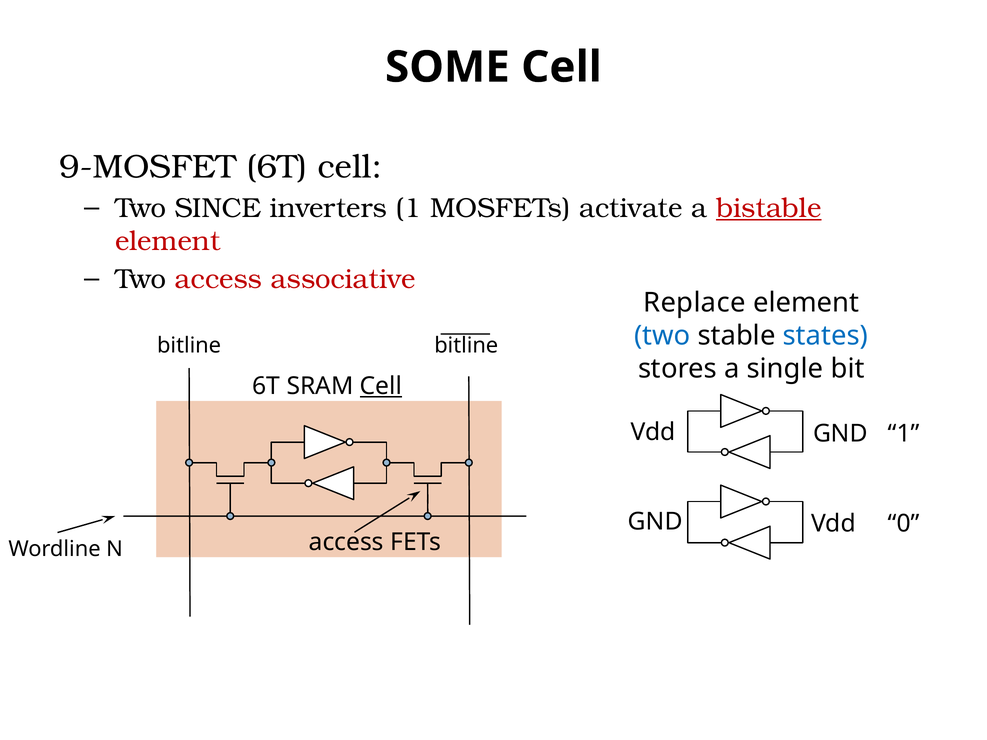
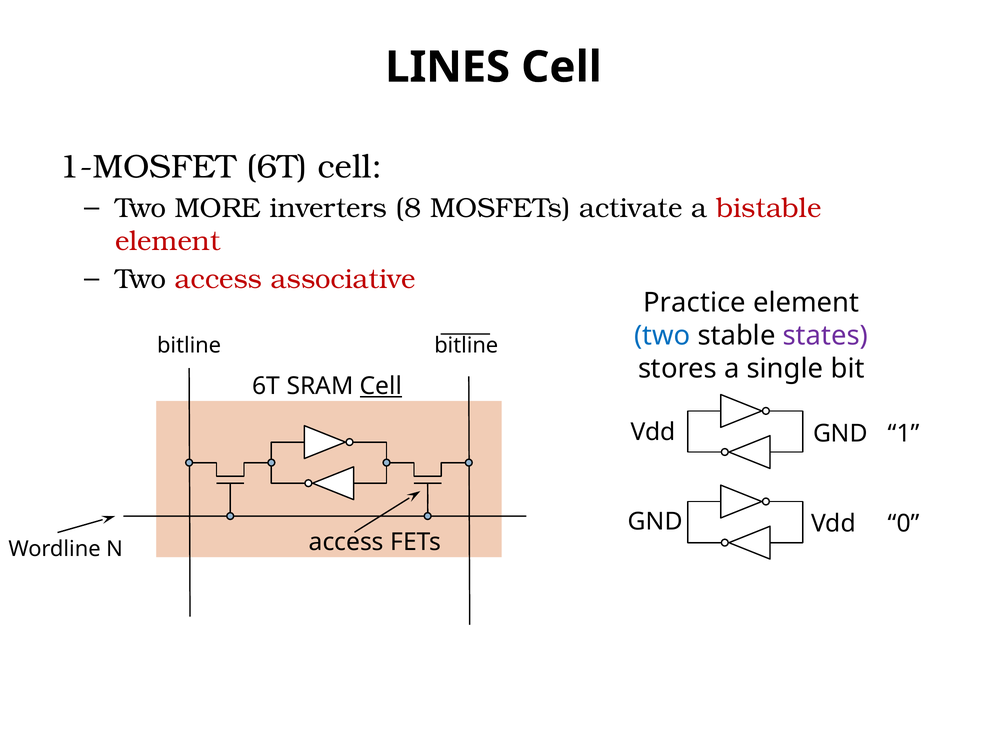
SOME: SOME -> LINES
9-MOSFET: 9-MOSFET -> 1-MOSFET
SINCE: SINCE -> MORE
inverters 1: 1 -> 8
bistable underline: present -> none
Replace: Replace -> Practice
states colour: blue -> purple
